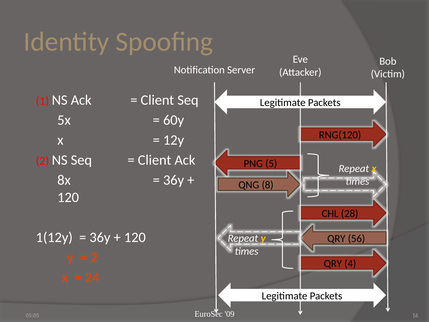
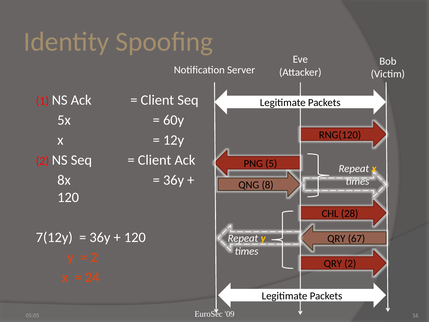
1(12y: 1(12y -> 7(12y
56: 56 -> 67
QRY 4: 4 -> 2
